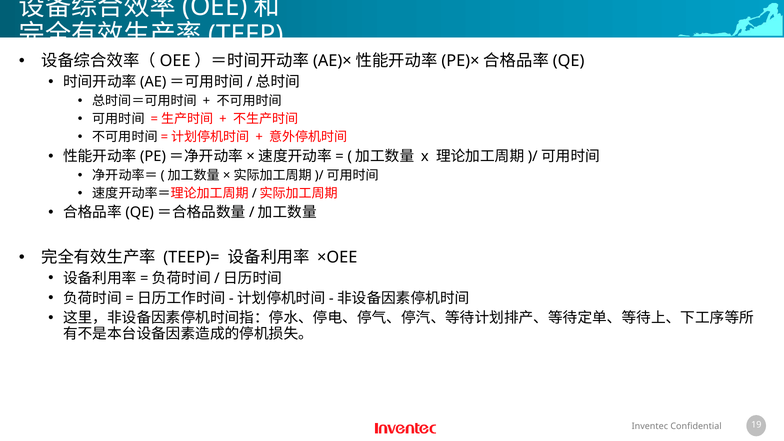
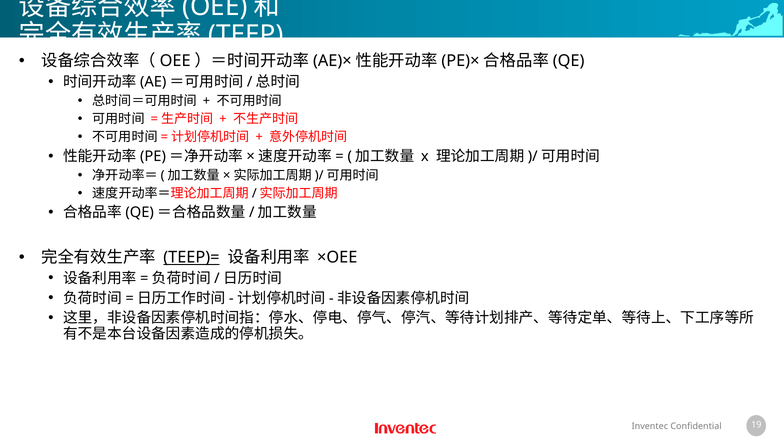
TEEP)= underline: none -> present
